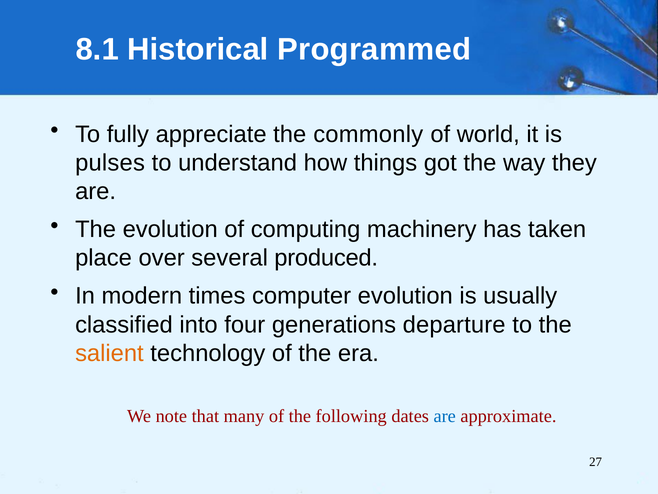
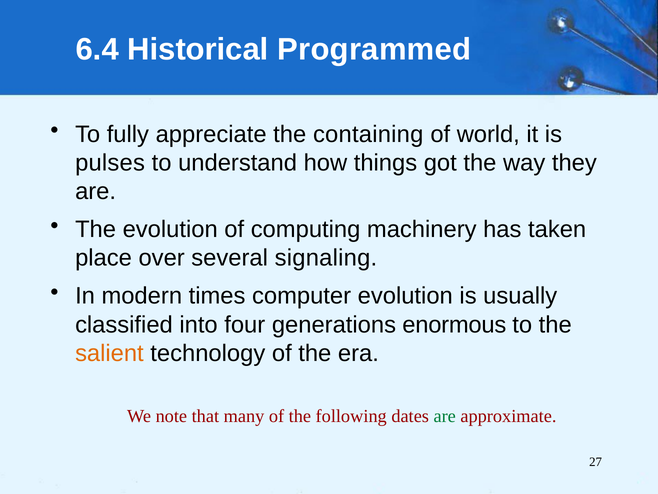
8.1: 8.1 -> 6.4
commonly: commonly -> containing
produced: produced -> signaling
departure: departure -> enormous
are at (445, 416) colour: blue -> green
